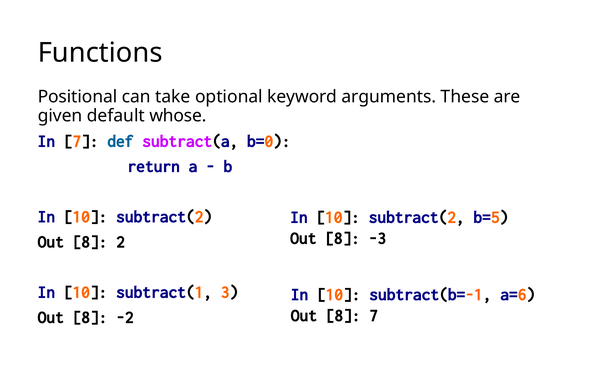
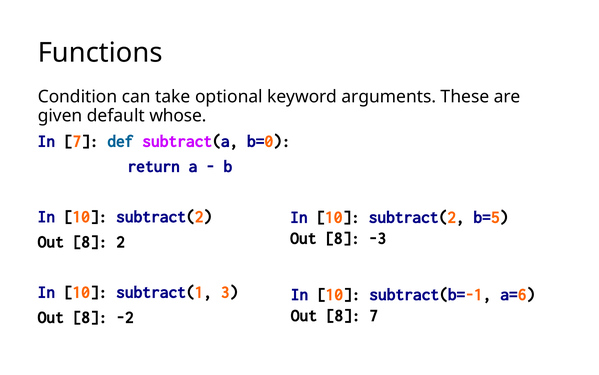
Positional: Positional -> Condition
